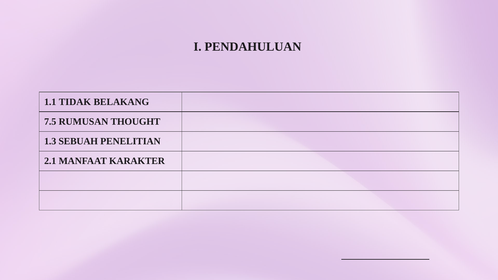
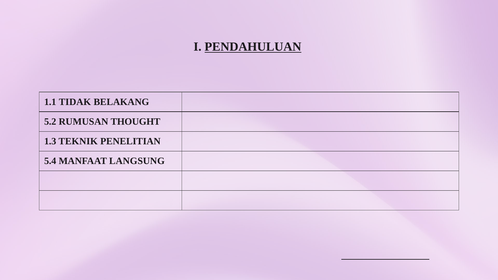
PENDAHULUAN underline: none -> present
7.5: 7.5 -> 5.2
SEBUAH: SEBUAH -> TEKNIK
2.1: 2.1 -> 5.4
KARAKTER: KARAKTER -> LANGSUNG
